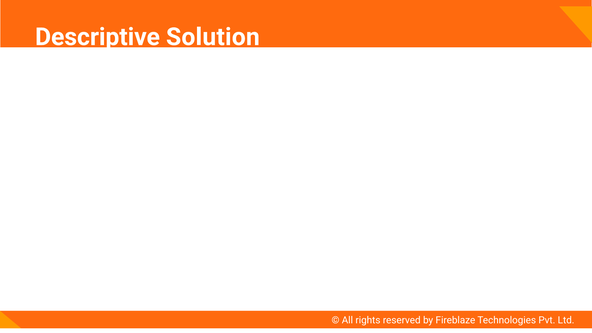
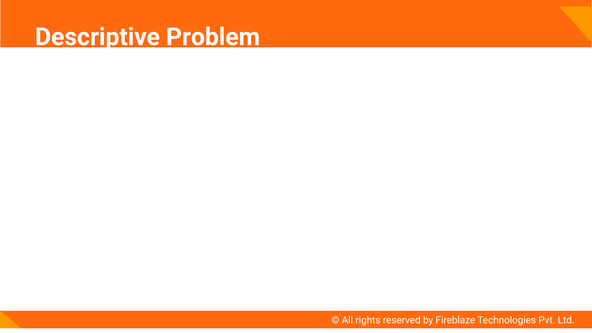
Solution: Solution -> Problem
